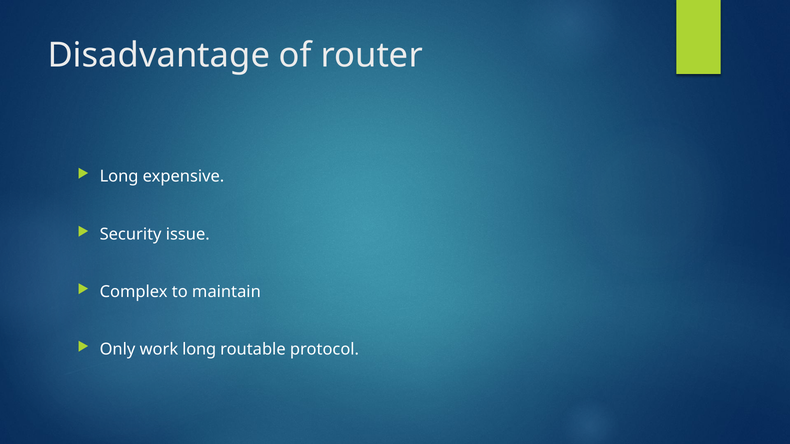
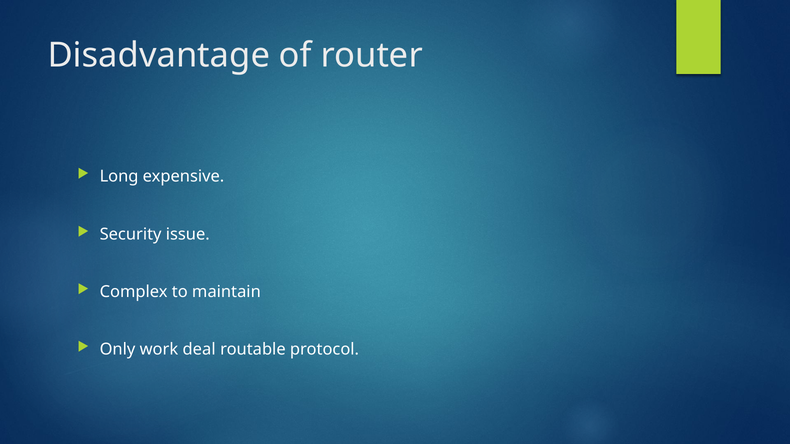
work long: long -> deal
